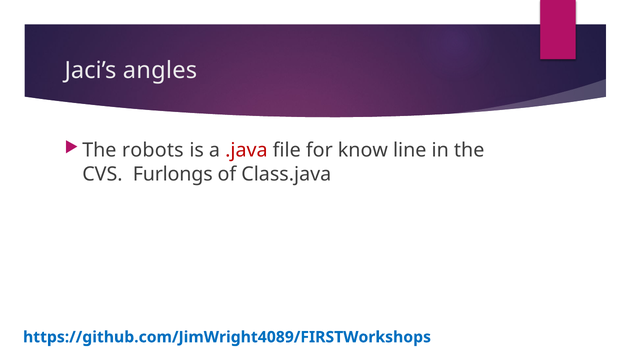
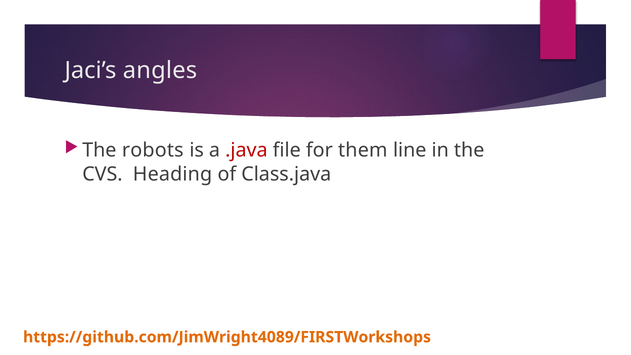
know: know -> them
Furlongs: Furlongs -> Heading
https://github.com/JimWright4089/FIRSTWorkshops colour: blue -> orange
